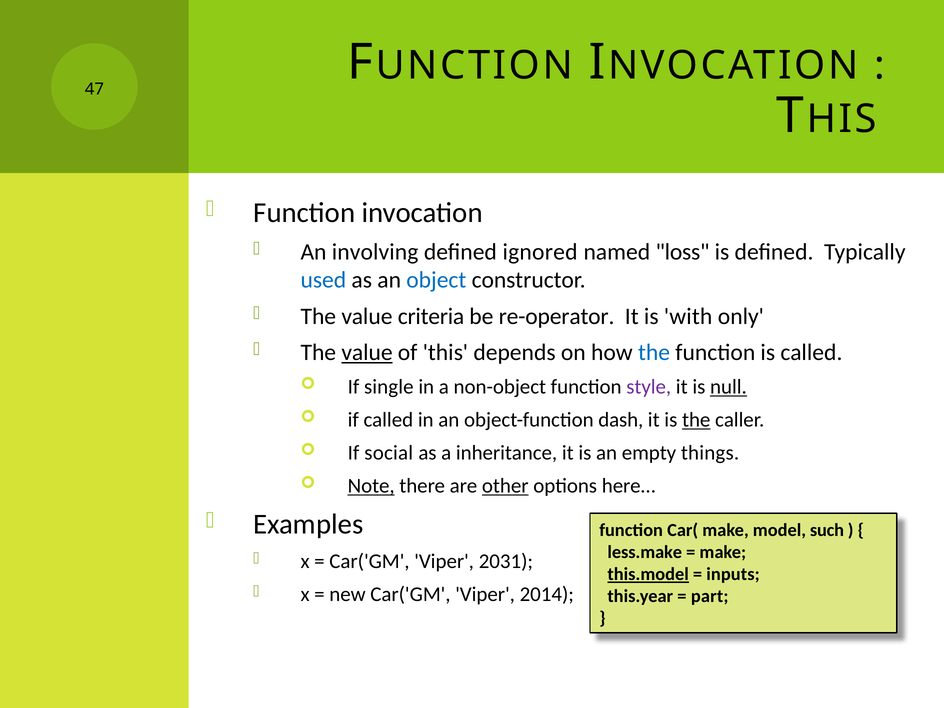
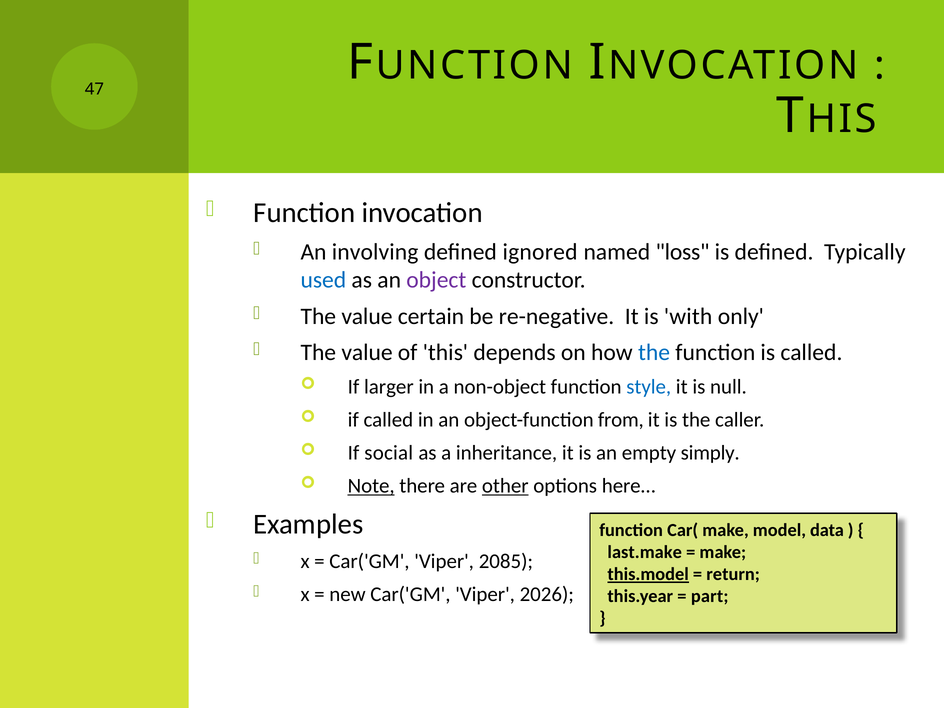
object colour: blue -> purple
criteria: criteria -> certain
re-operator: re-operator -> re-negative
value at (367, 352) underline: present -> none
single: single -> larger
style colour: purple -> blue
null underline: present -> none
dash: dash -> from
the at (696, 420) underline: present -> none
things: things -> simply
such: such -> data
less.make: less.make -> last.make
2031: 2031 -> 2085
inputs: inputs -> return
2014: 2014 -> 2026
